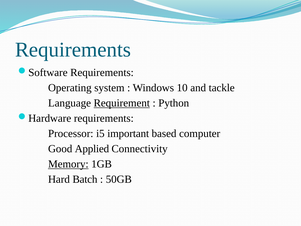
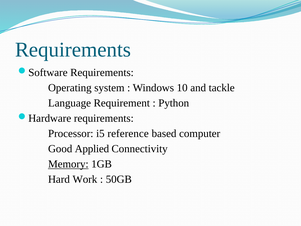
Requirement underline: present -> none
important: important -> reference
Batch: Batch -> Work
